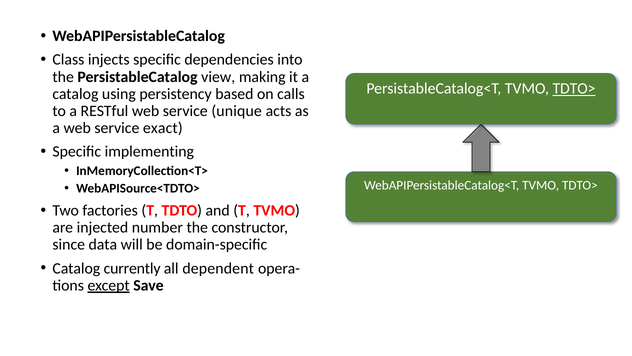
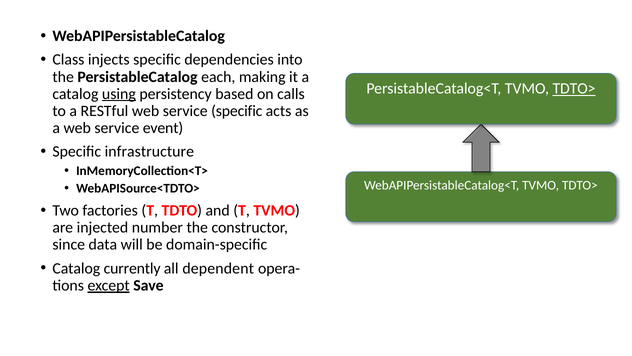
view: view -> each
using underline: none -> present
service unique: unique -> specific
exact: exact -> event
implementing: implementing -> infrastructure
